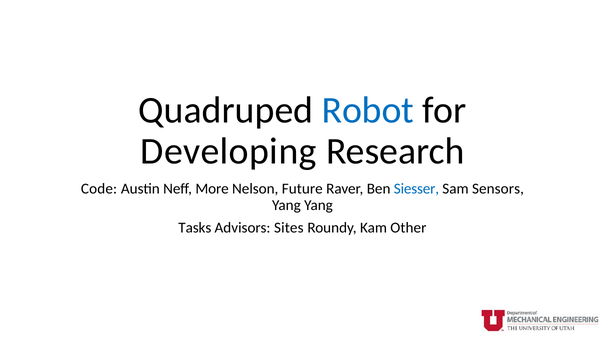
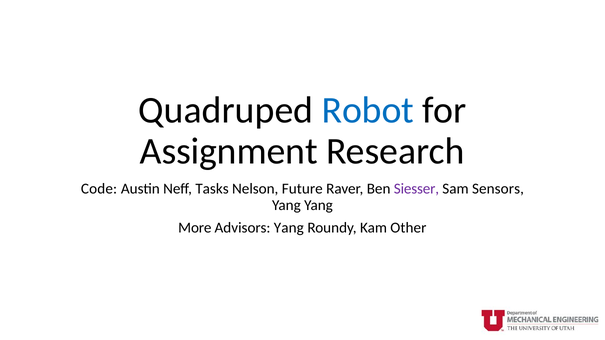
Developing: Developing -> Assignment
More: More -> Tasks
Siesser colour: blue -> purple
Tasks: Tasks -> More
Advisors Sites: Sites -> Yang
